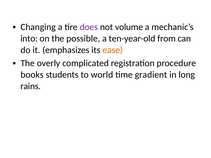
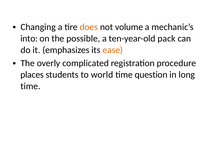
does colour: purple -> orange
from: from -> pack
books: books -> places
gradient: gradient -> question
rains at (31, 86): rains -> time
